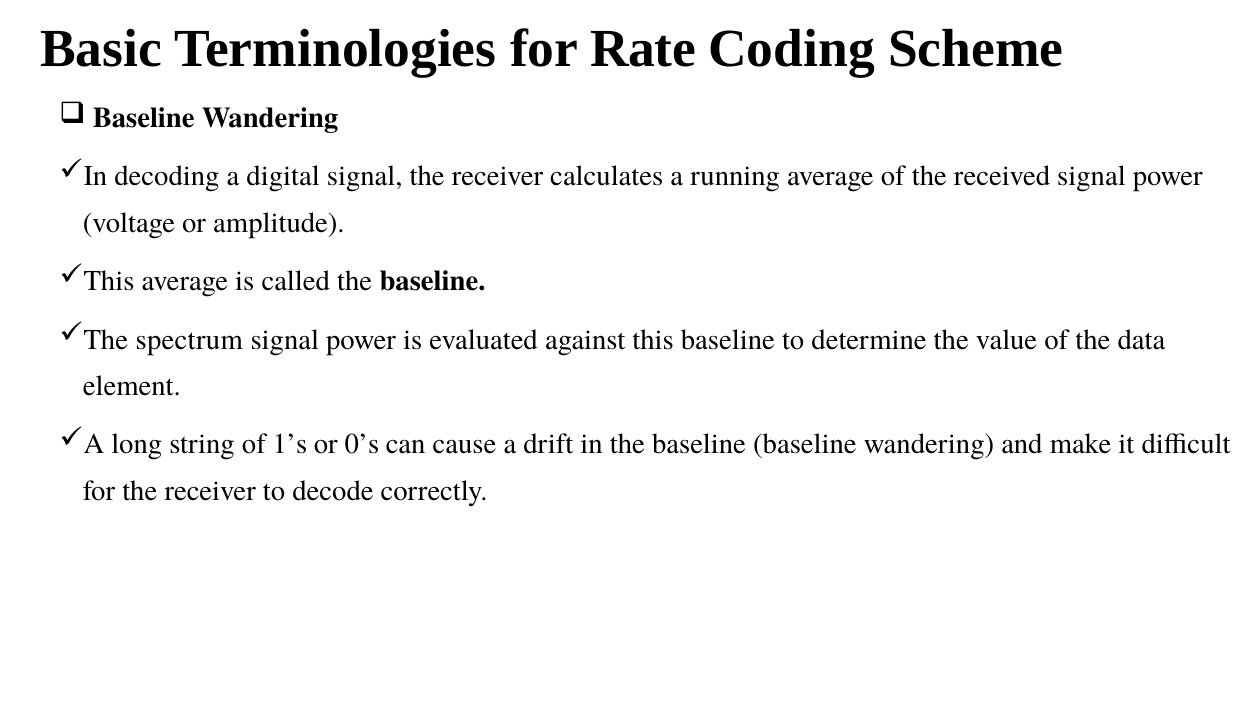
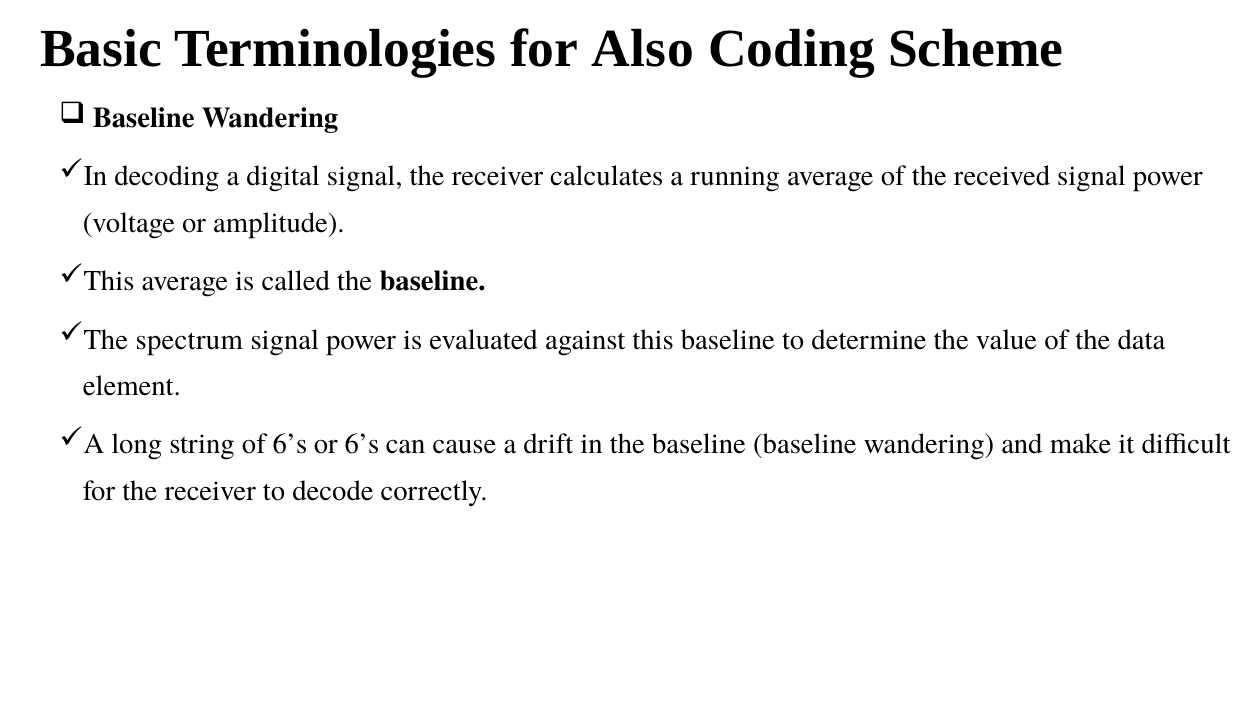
Rate: Rate -> Also
of 1’s: 1’s -> 6’s
or 0’s: 0’s -> 6’s
